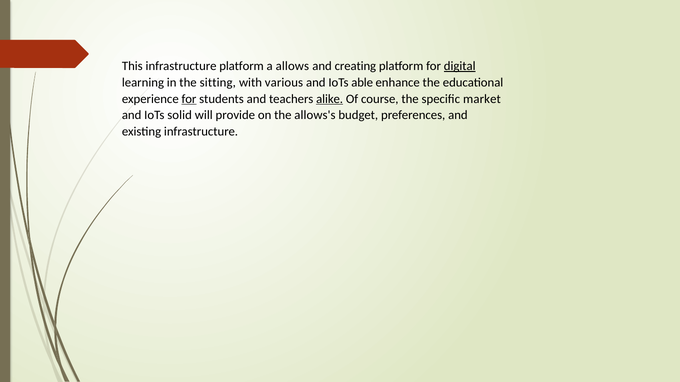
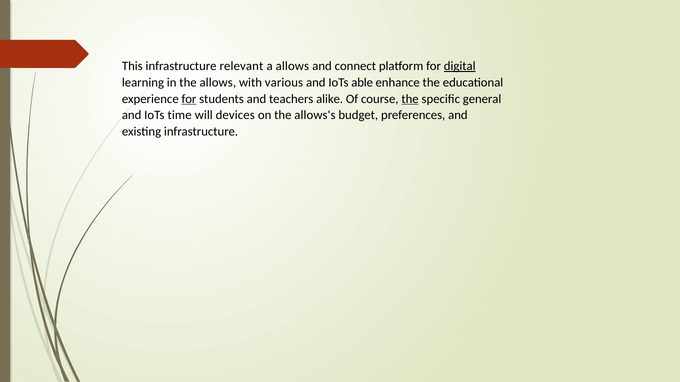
infrastructure platform: platform -> relevant
creating: creating -> connect
the sitting: sitting -> allows
alike underline: present -> none
the at (410, 99) underline: none -> present
market: market -> general
solid: solid -> time
provide: provide -> devices
